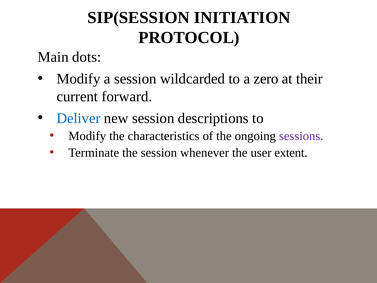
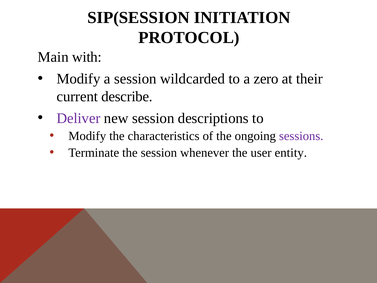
dots: dots -> with
forward: forward -> describe
Deliver colour: blue -> purple
extent: extent -> entity
